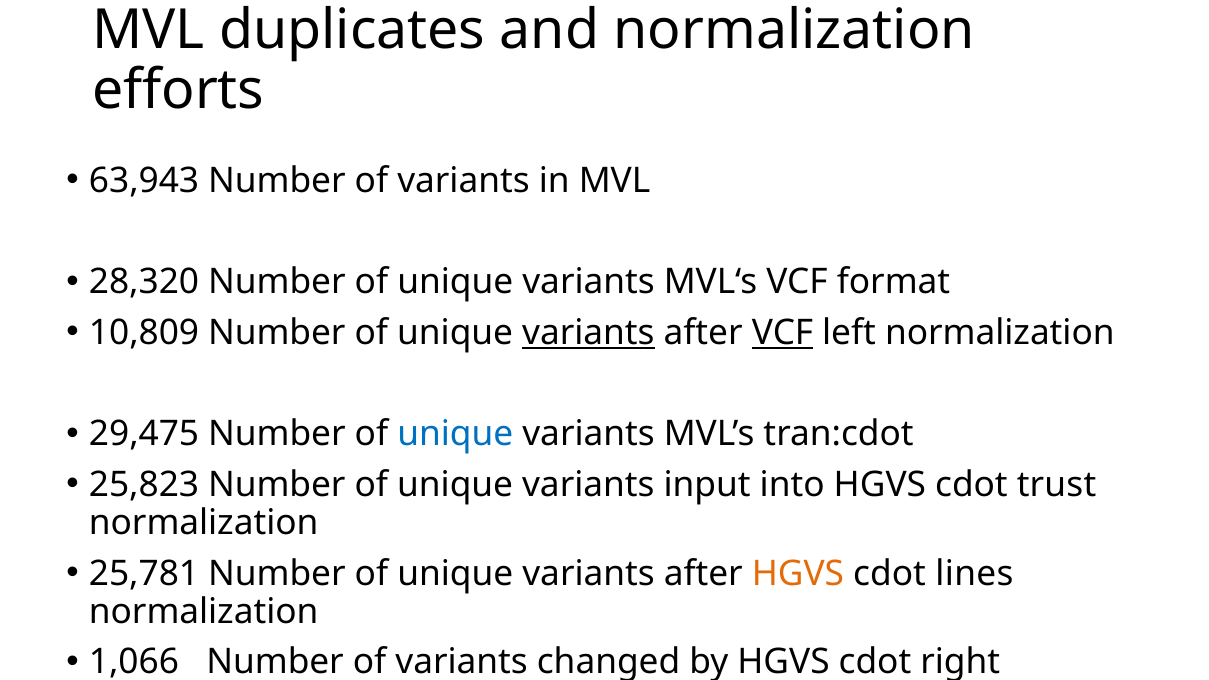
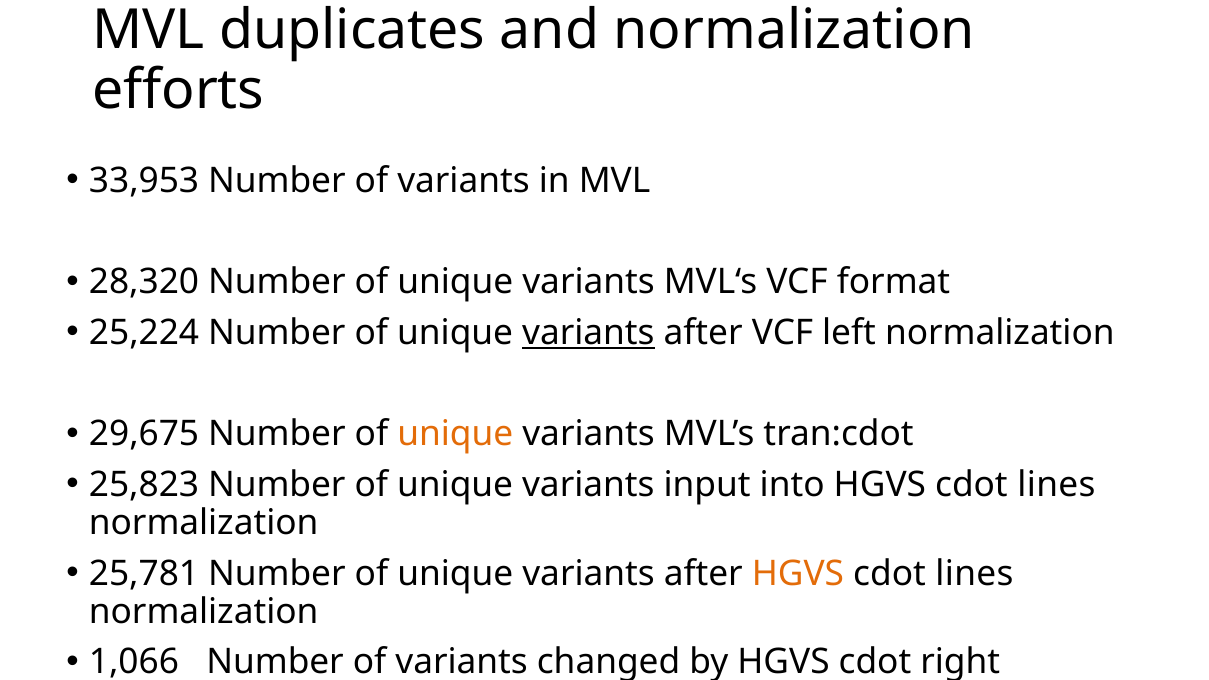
63,943: 63,943 -> 33,953
10,809: 10,809 -> 25,224
VCF at (782, 333) underline: present -> none
29,475: 29,475 -> 29,675
unique at (455, 434) colour: blue -> orange
into HGVS cdot trust: trust -> lines
